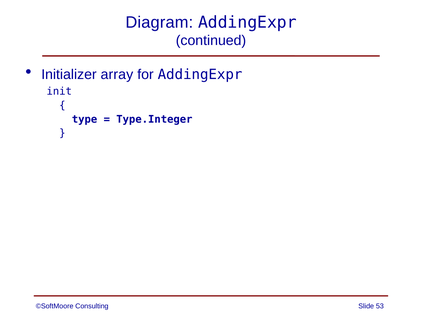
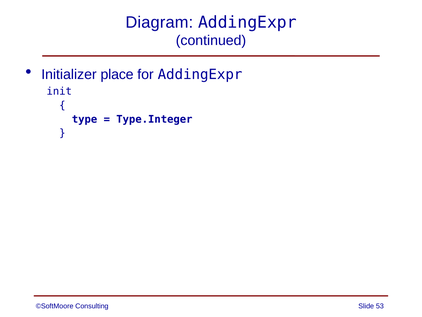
array: array -> place
